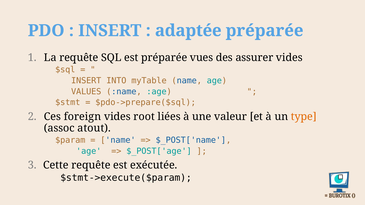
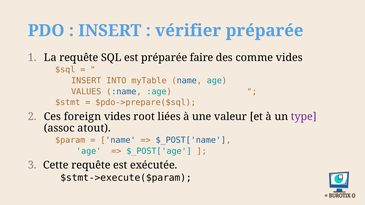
adaptée: adaptée -> vérifier
vues: vues -> faire
assurer: assurer -> comme
type colour: orange -> purple
